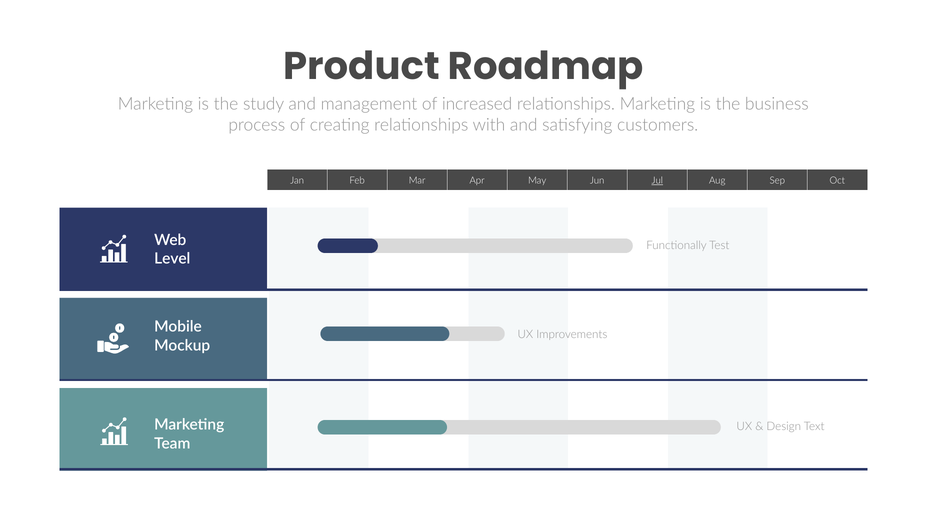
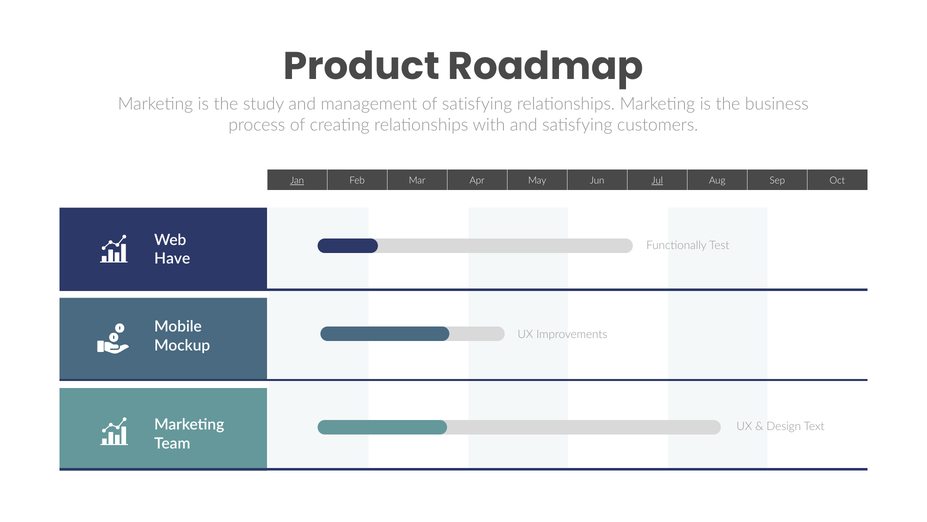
of increased: increased -> satisfying
Jan underline: none -> present
Level: Level -> Have
